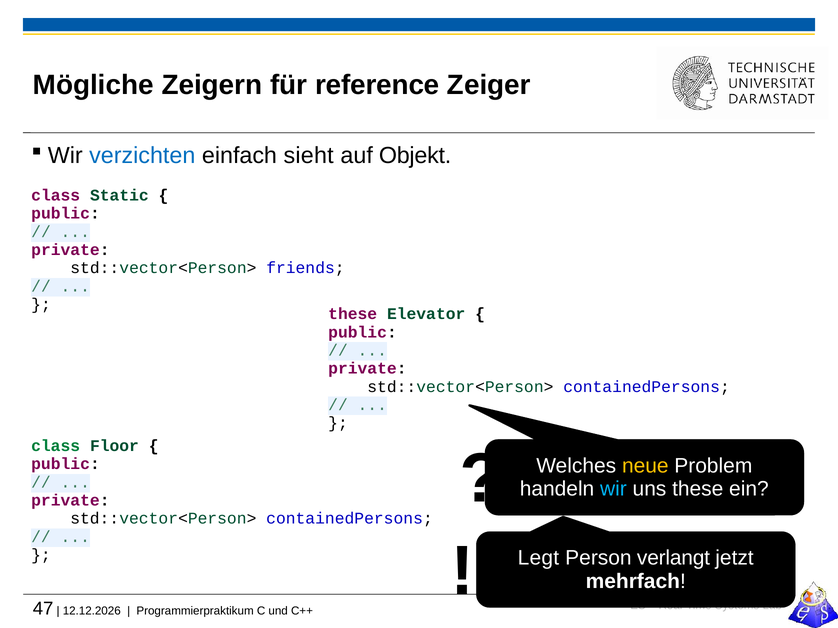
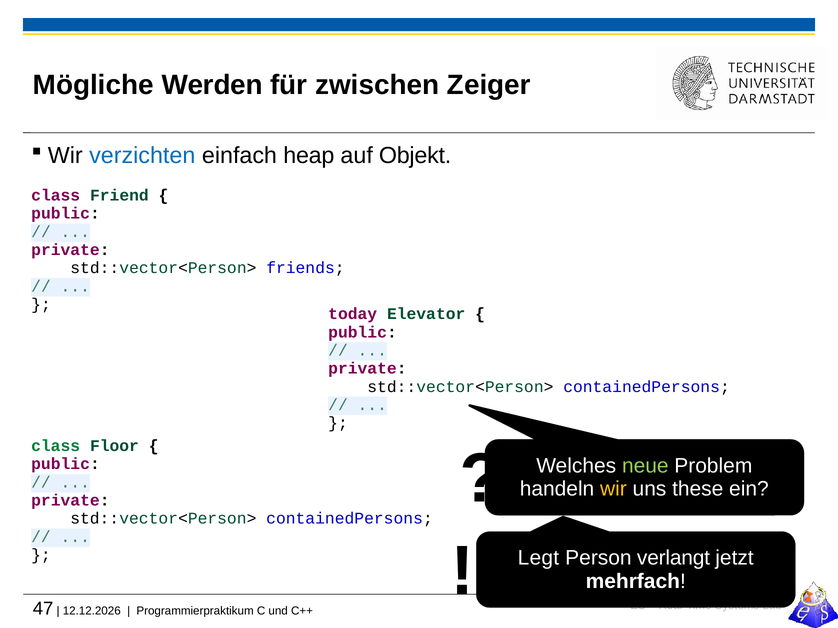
Zeigern: Zeigern -> Werden
reference: reference -> zwischen
sieht: sieht -> heap
Static: Static -> Friend
these at (353, 314): these -> today
neue colour: yellow -> light green
wir colour: light blue -> yellow
